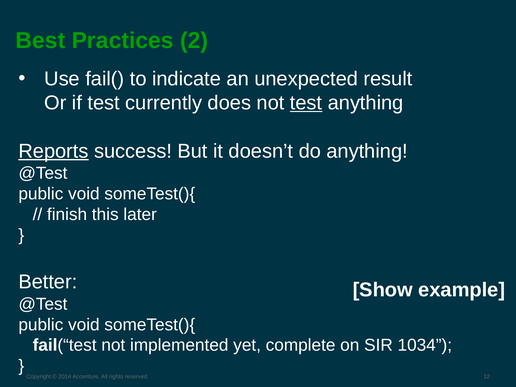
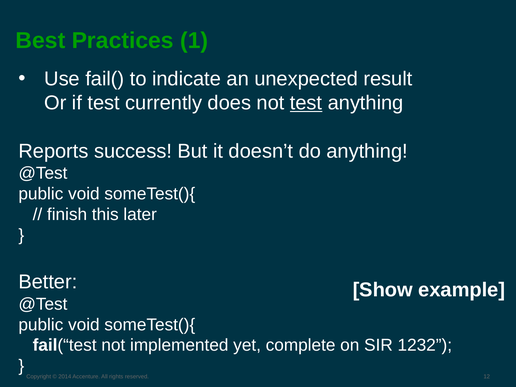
2: 2 -> 1
Reports underline: present -> none
1034: 1034 -> 1232
